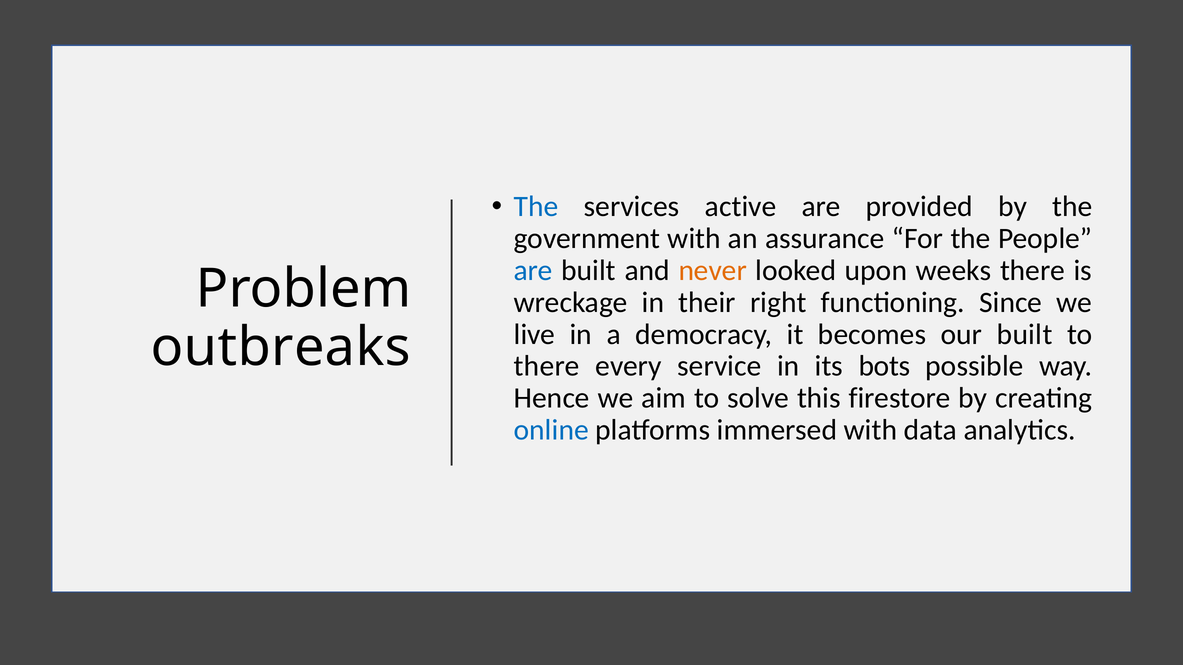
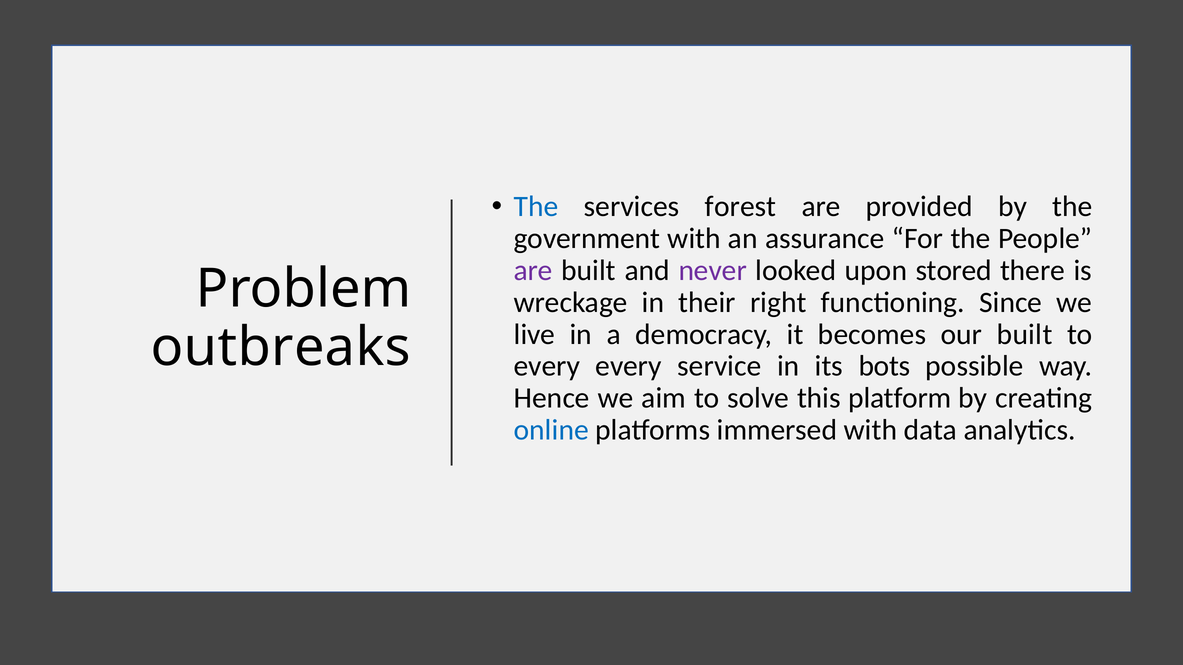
active: active -> forest
are at (533, 271) colour: blue -> purple
never colour: orange -> purple
weeks: weeks -> stored
there at (547, 366): there -> every
firestore: firestore -> platform
